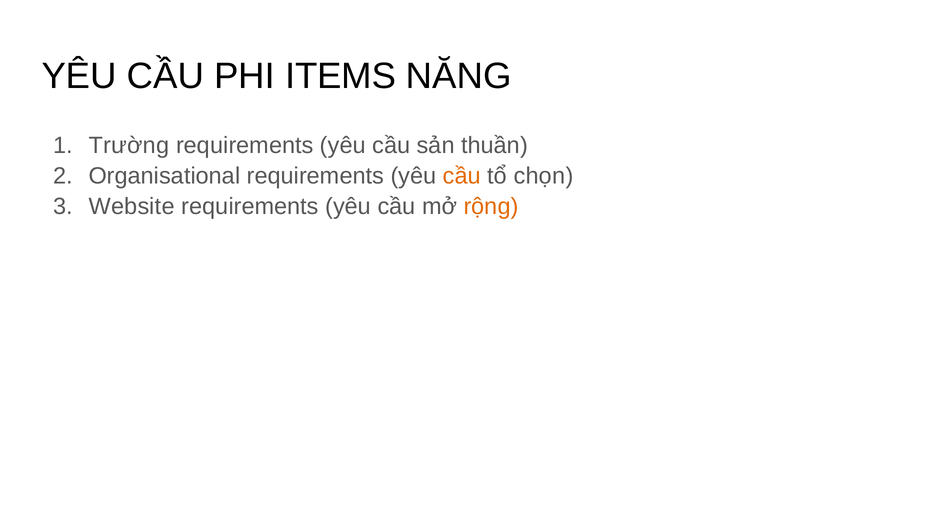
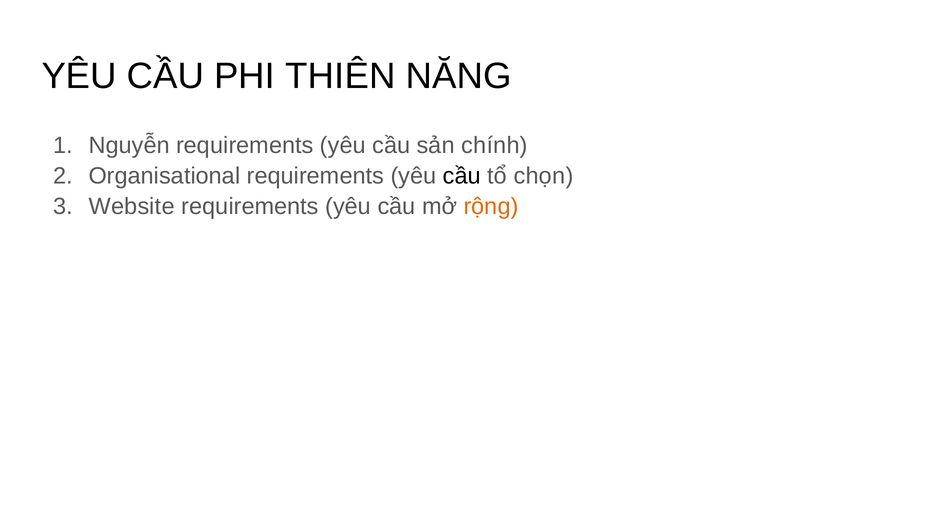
ITEMS: ITEMS -> THIÊN
Trường: Trường -> Nguyễn
thuần: thuần -> chính
cầu at (462, 176) colour: orange -> black
